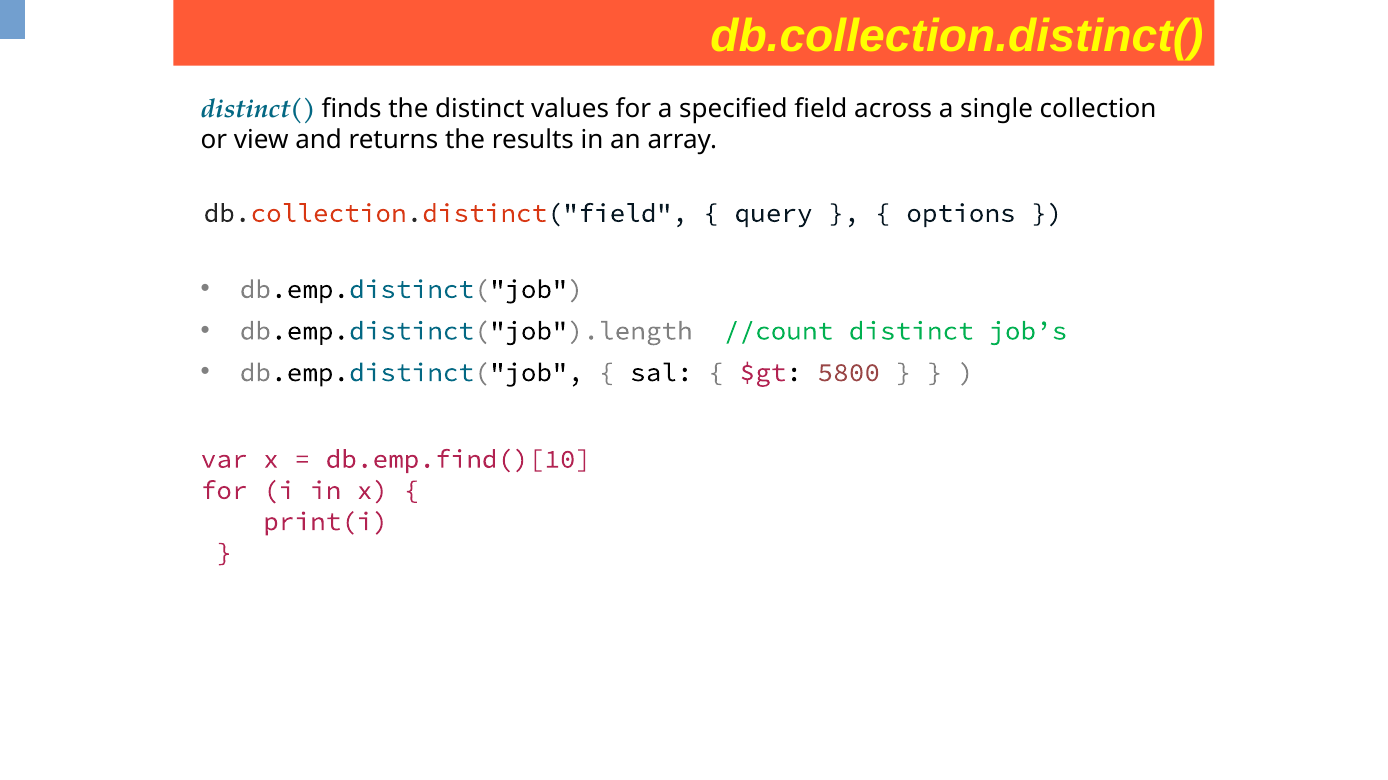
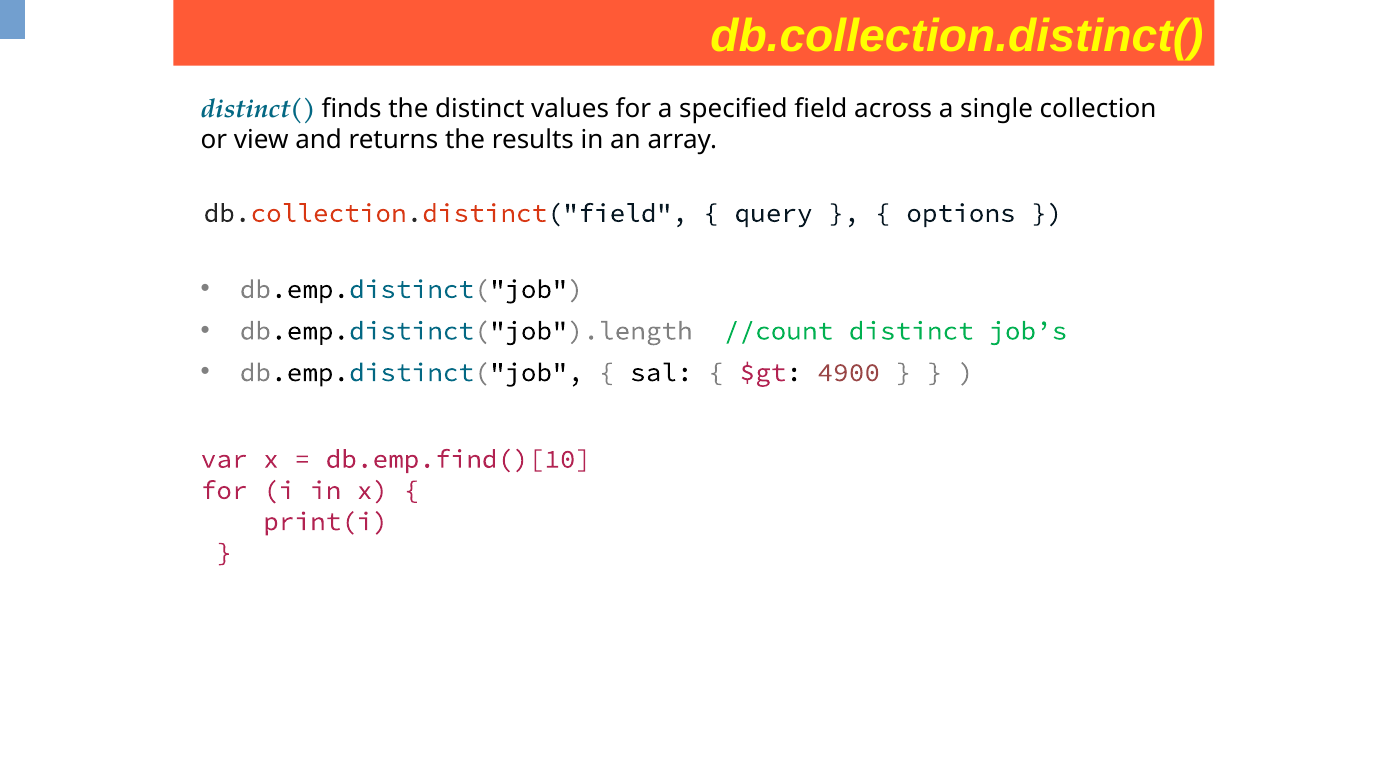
5800: 5800 -> 4900
